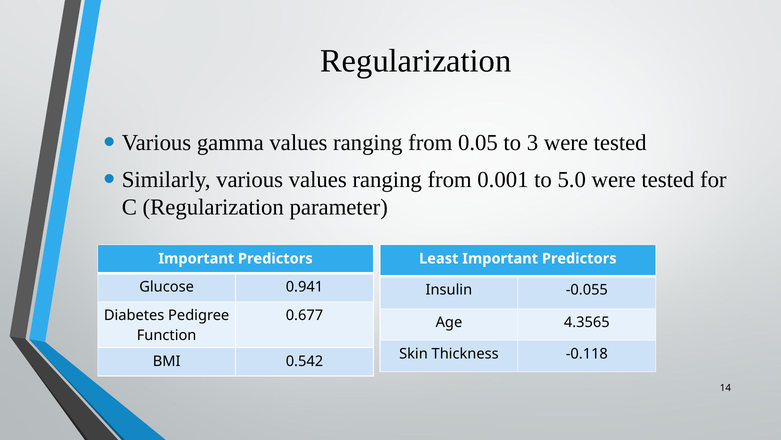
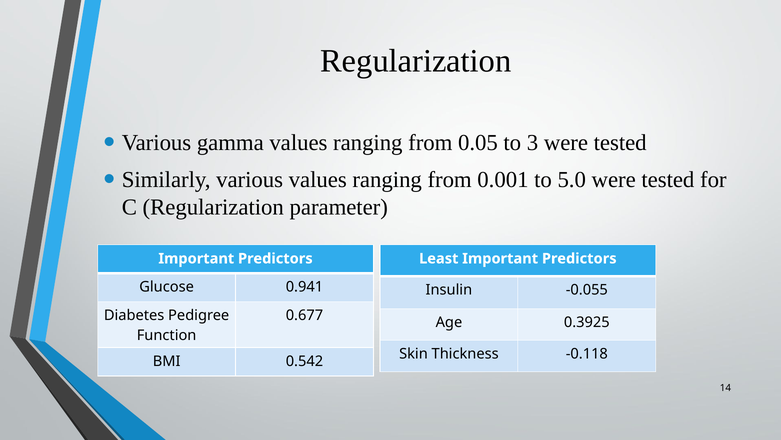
4.3565: 4.3565 -> 0.3925
